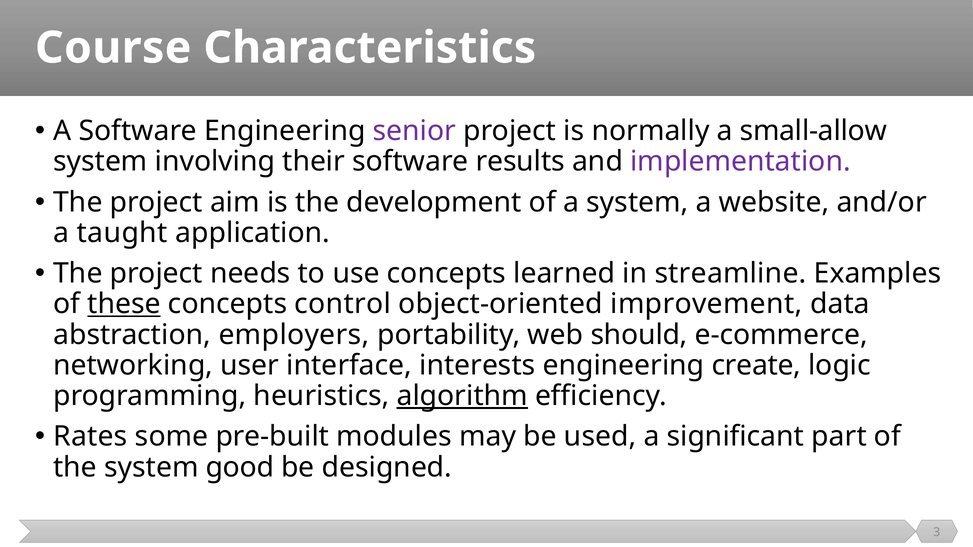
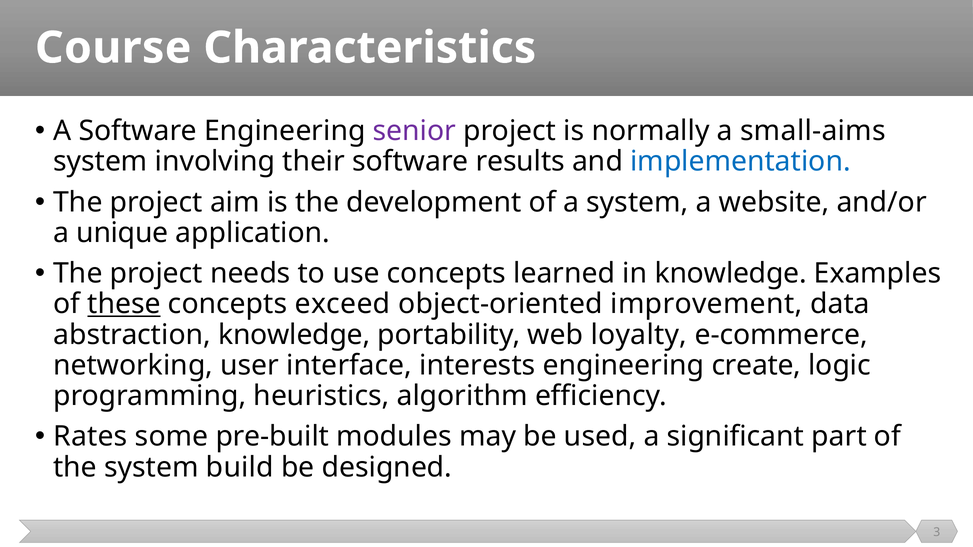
small-allow: small-allow -> small-aims
implementation colour: purple -> blue
taught: taught -> unique
in streamline: streamline -> knowledge
control: control -> exceed
abstraction employers: employers -> knowledge
should: should -> loyalty
algorithm underline: present -> none
good: good -> build
